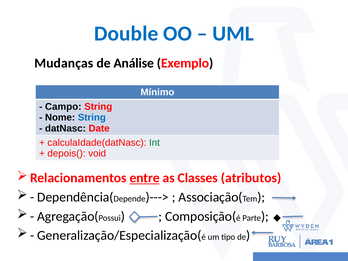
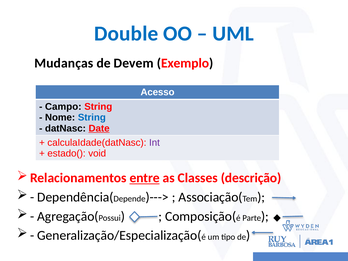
Análise: Análise -> Devem
Mínimo: Mínimo -> Acesso
Date underline: none -> present
Int colour: green -> purple
depois(: depois( -> estado(
atributos: atributos -> descrição
